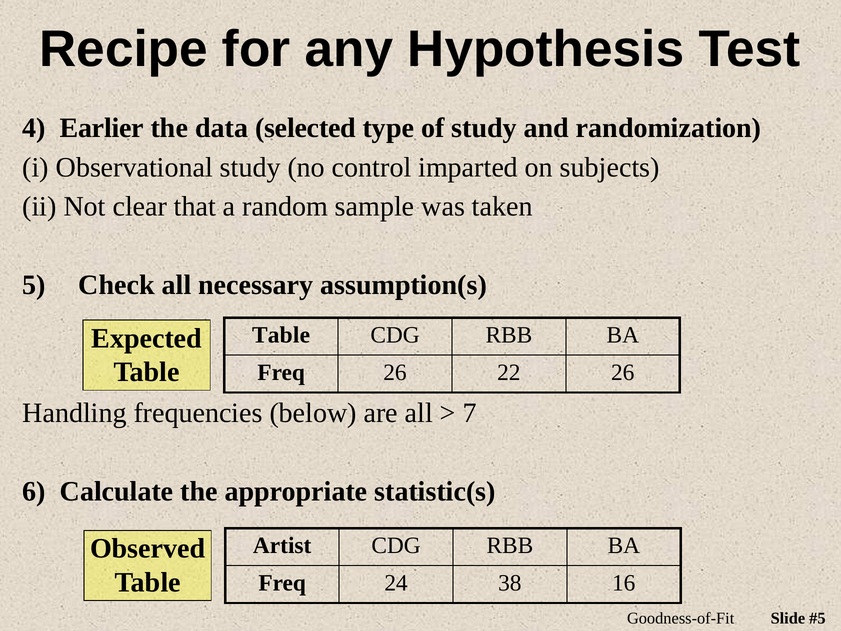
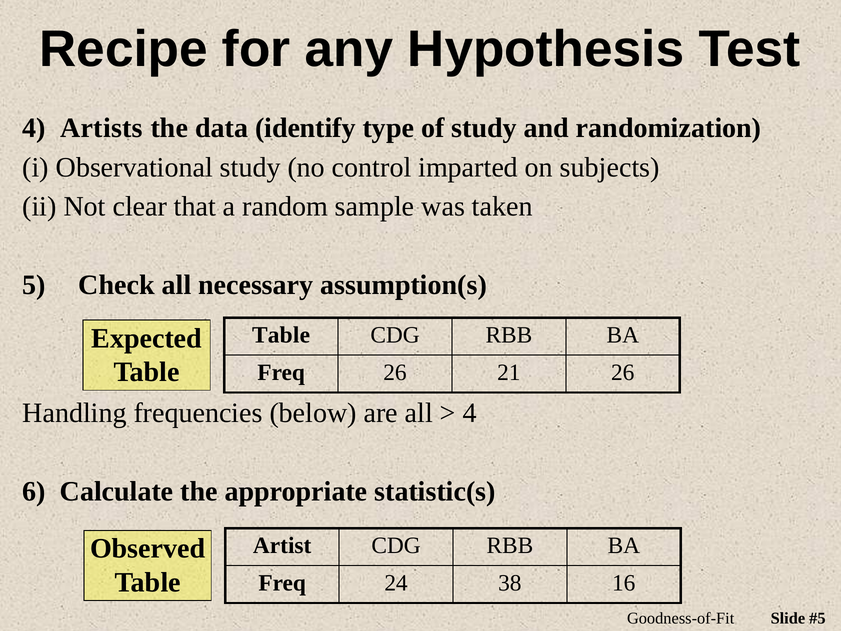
Earlier: Earlier -> Artists
selected: selected -> identify
22: 22 -> 21
7 at (470, 413): 7 -> 4
